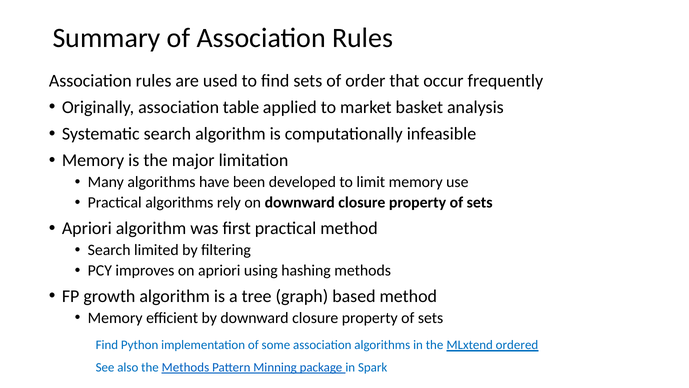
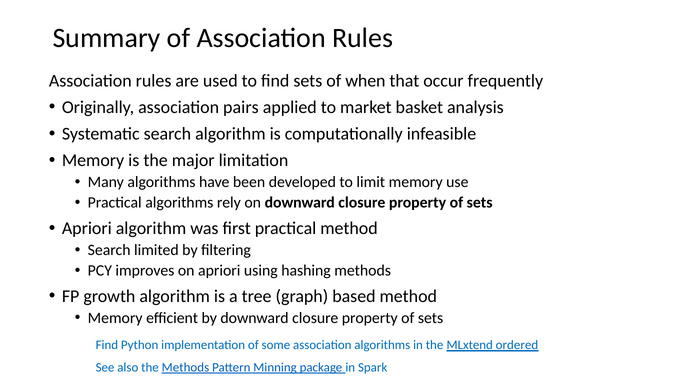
order: order -> when
table: table -> pairs
